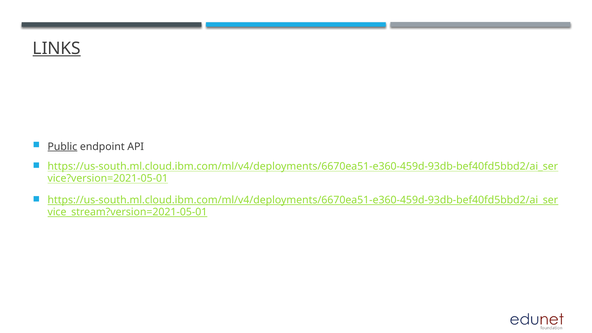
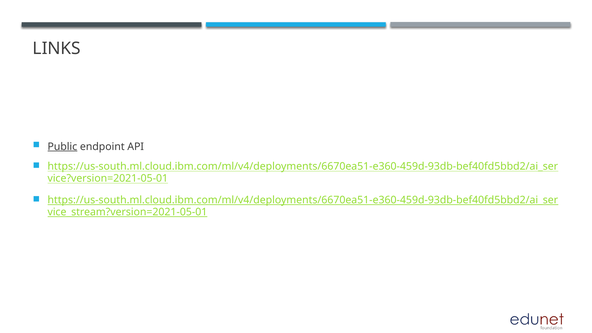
LINKS underline: present -> none
